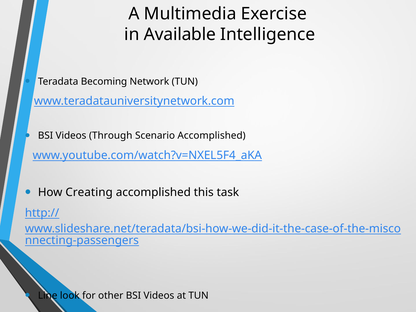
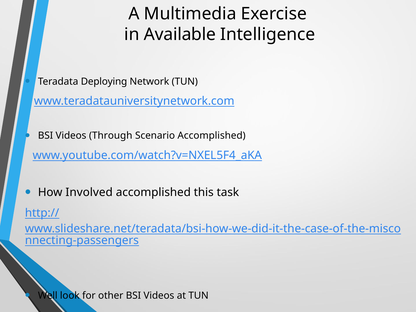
Becoming: Becoming -> Deploying
Creating: Creating -> Involved
Line: Line -> Well
